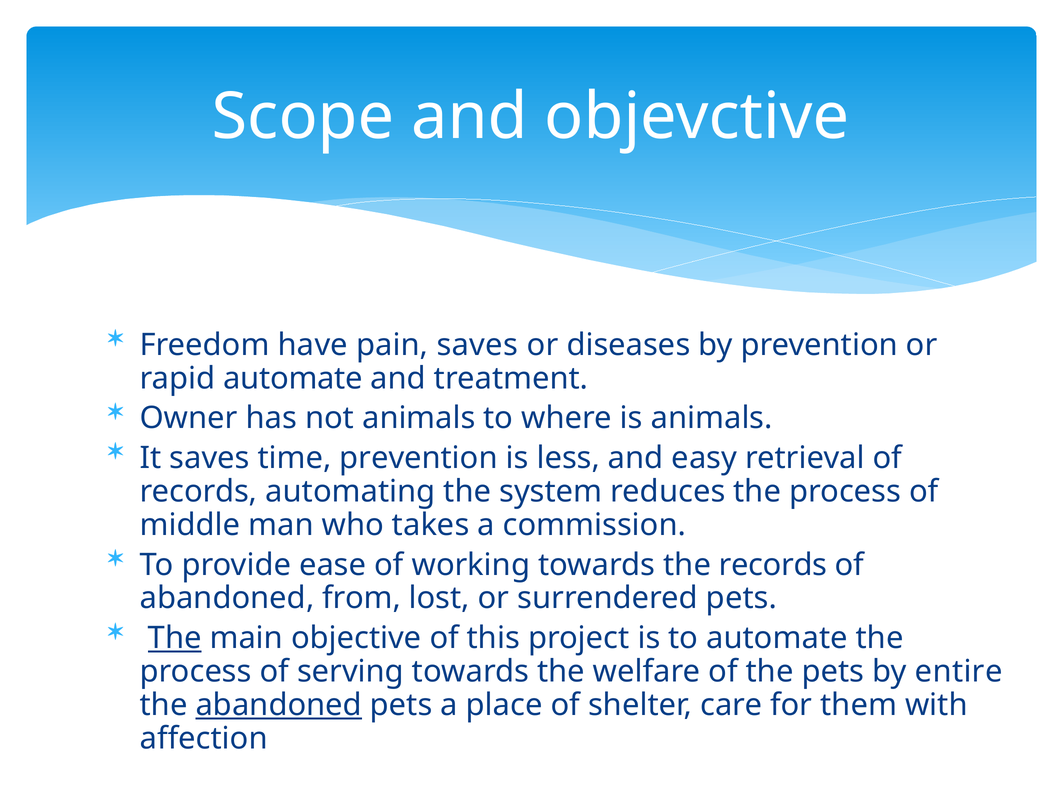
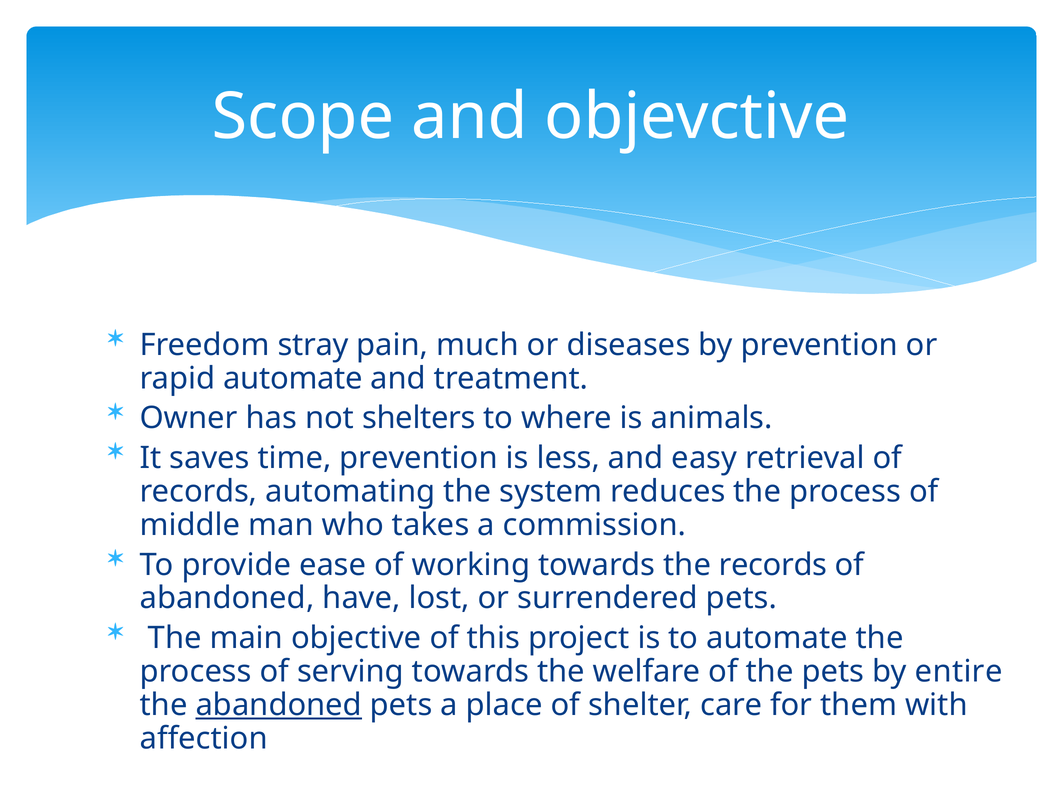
have: have -> stray
pain saves: saves -> much
not animals: animals -> shelters
from: from -> have
The at (175, 638) underline: present -> none
